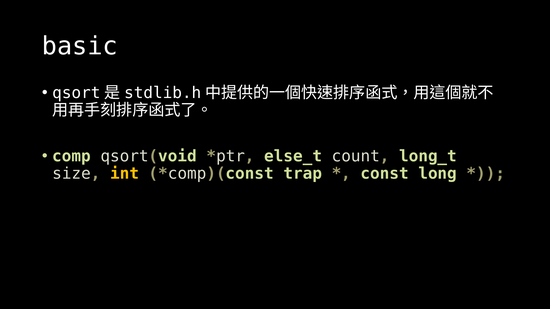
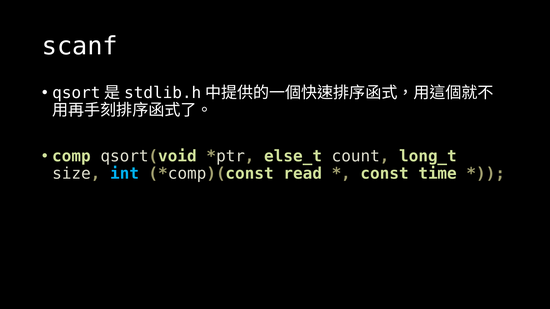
basic: basic -> scanf
int colour: yellow -> light blue
trap: trap -> read
long: long -> time
